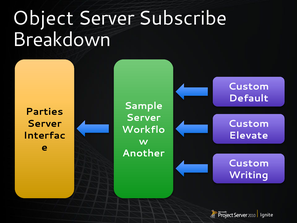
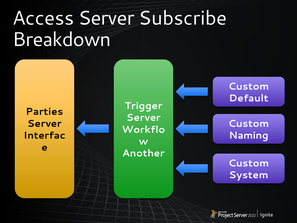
Object: Object -> Access
Sample: Sample -> Trigger
Elevate: Elevate -> Naming
Writing: Writing -> System
